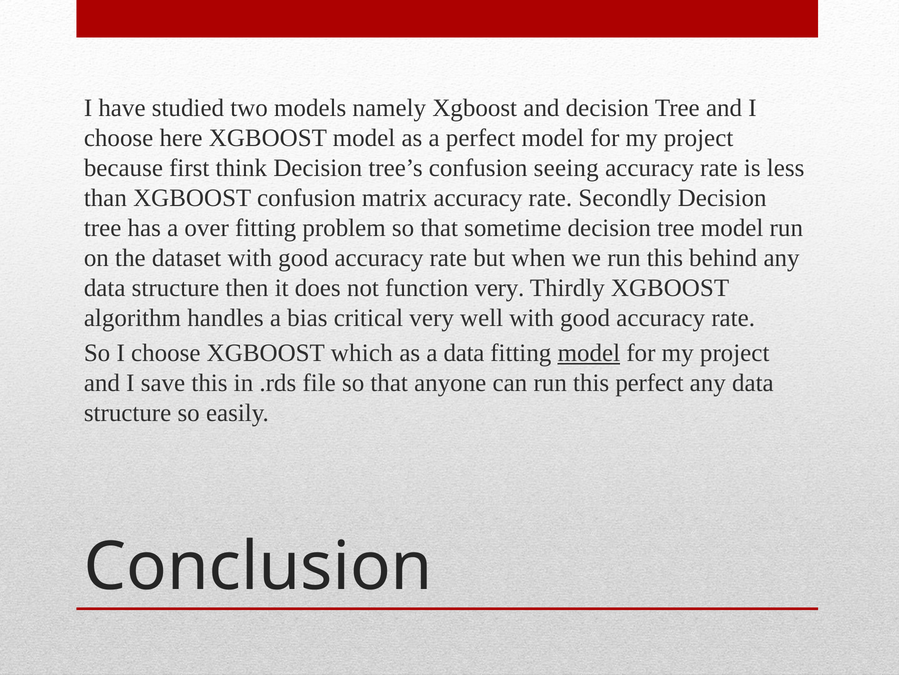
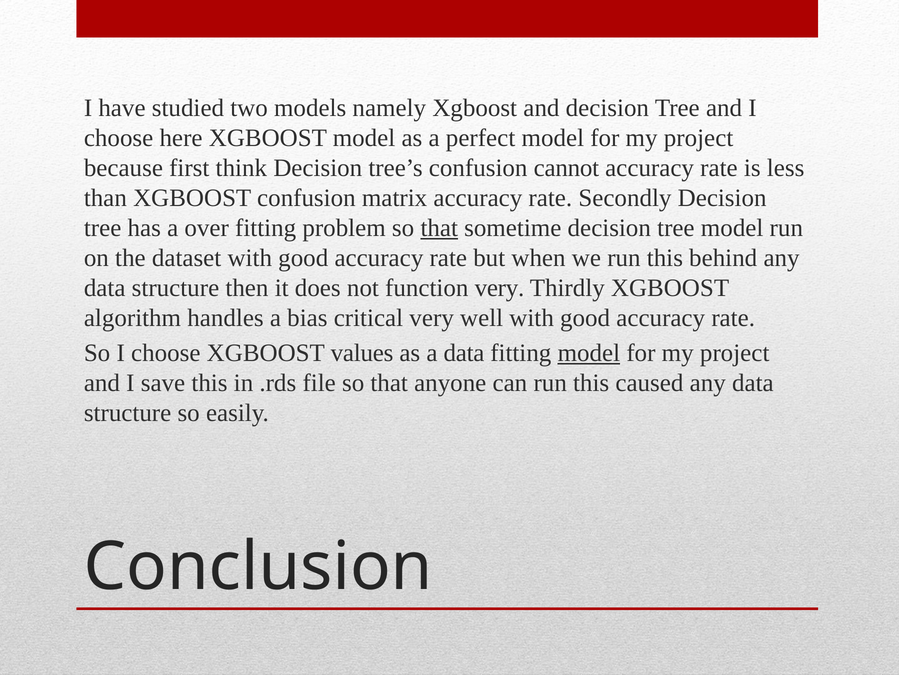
seeing: seeing -> cannot
that at (439, 228) underline: none -> present
which: which -> values
this perfect: perfect -> caused
